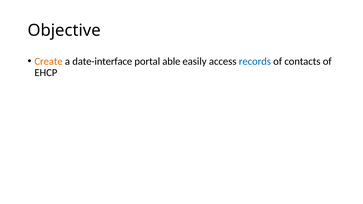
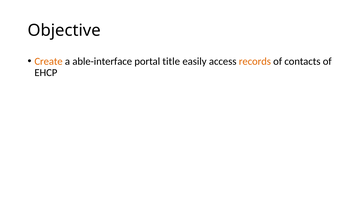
date-interface: date-interface -> able-interface
able: able -> title
records colour: blue -> orange
